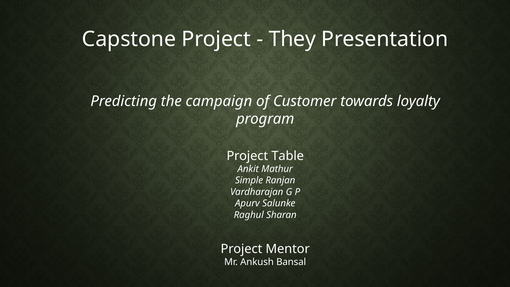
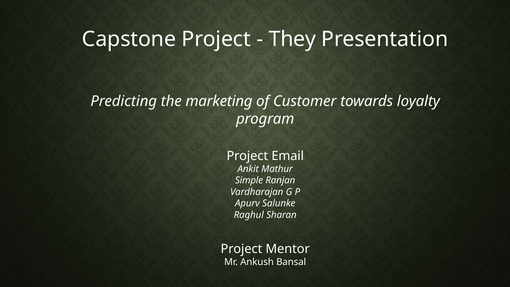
campaign: campaign -> marketing
Table: Table -> Email
